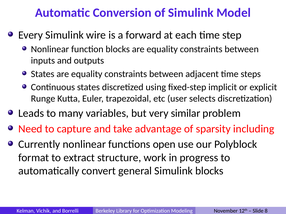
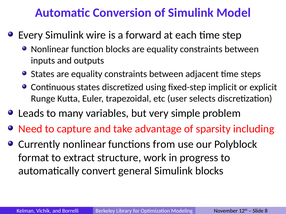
similar: similar -> simple
open: open -> from
